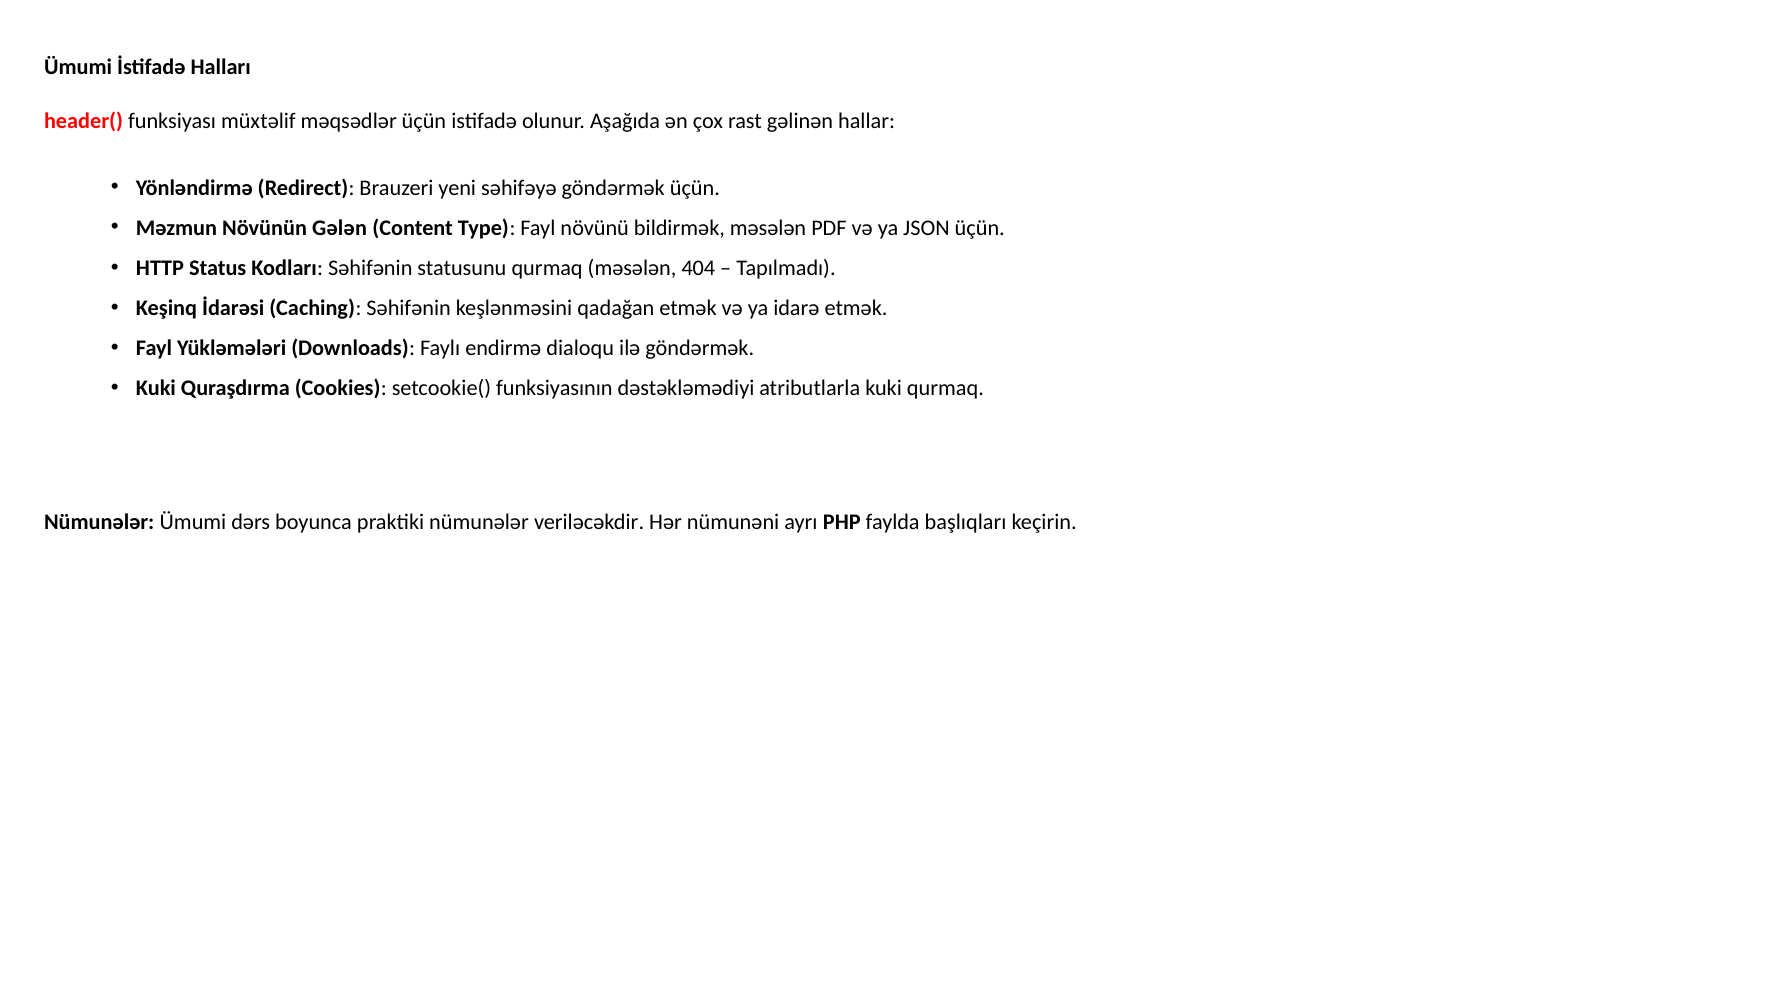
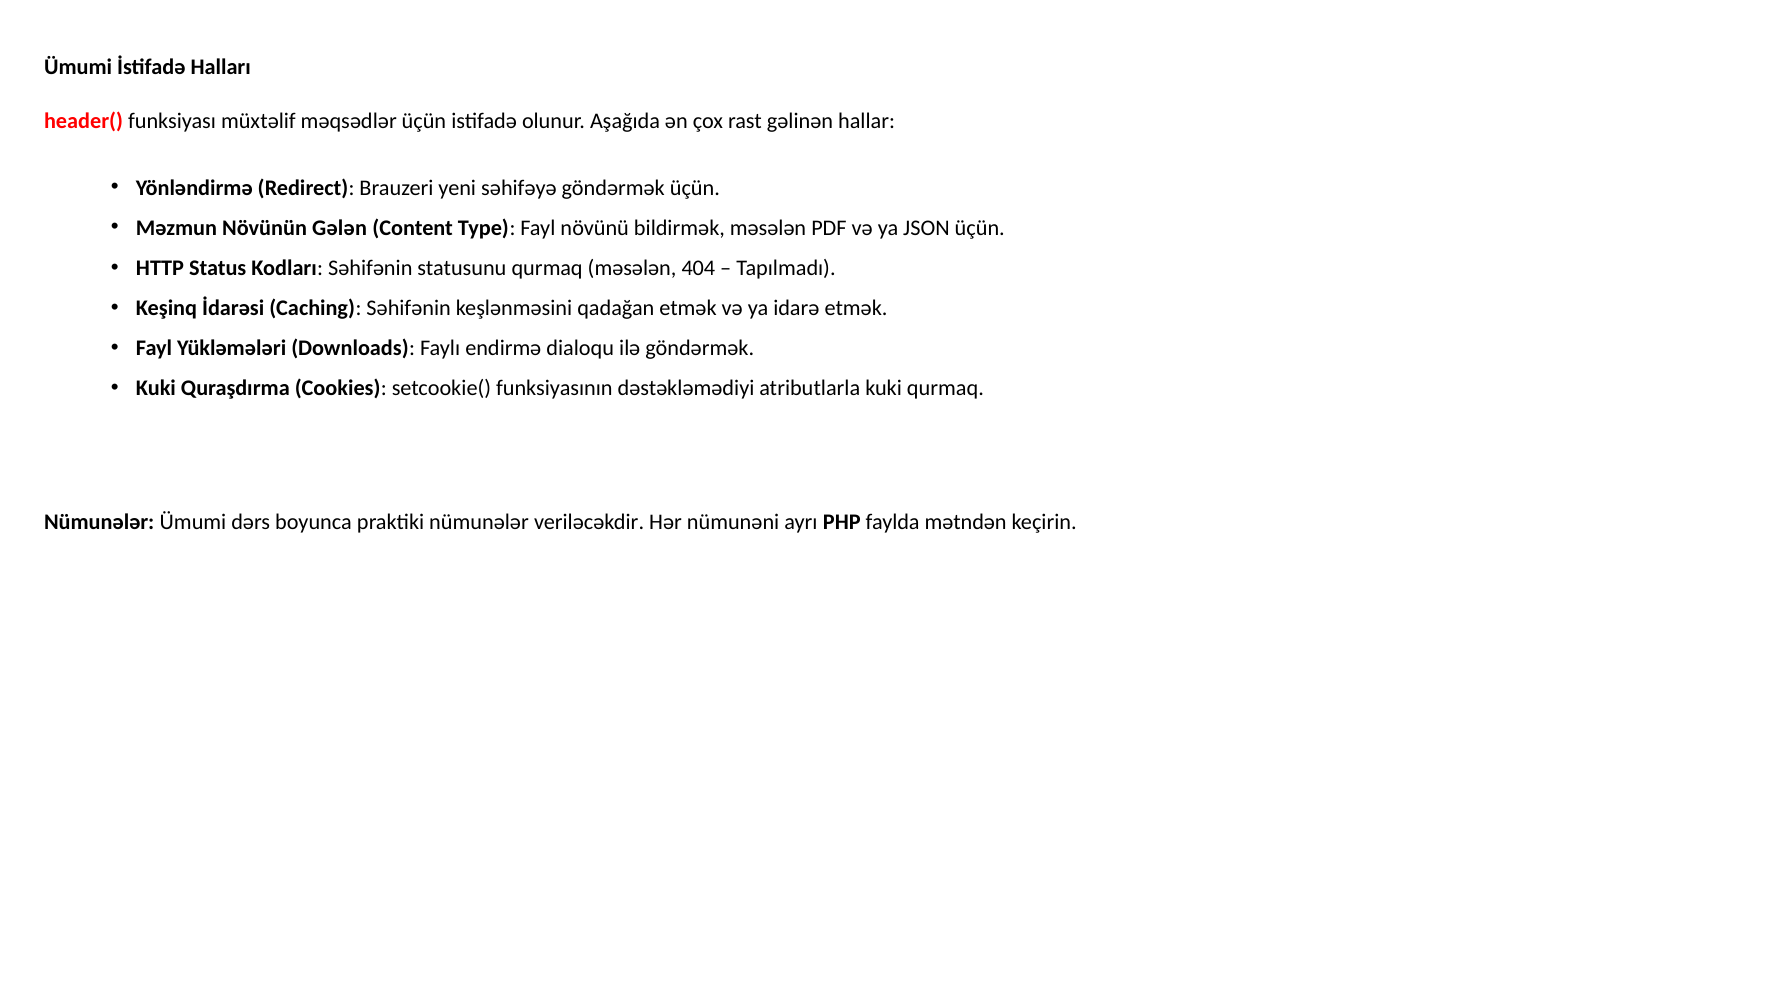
başlıqları: başlıqları -> mətndən
